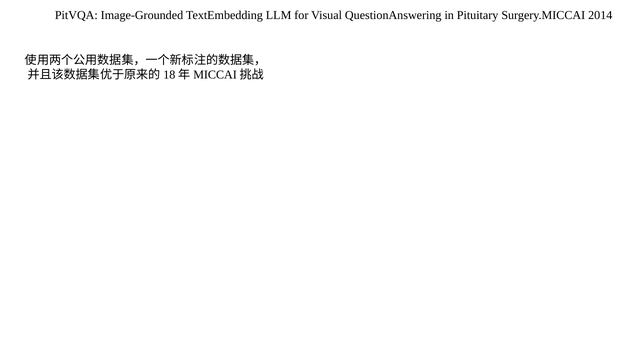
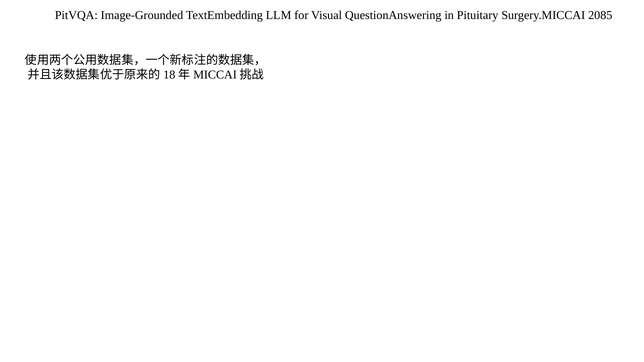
2014: 2014 -> 2085
